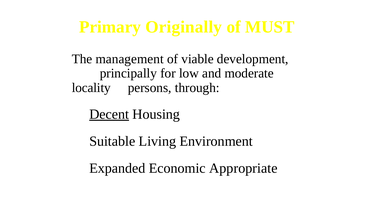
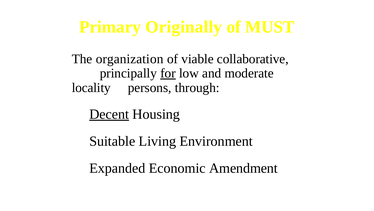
management: management -> organization
development: development -> collaborative
for underline: none -> present
Appropriate: Appropriate -> Amendment
